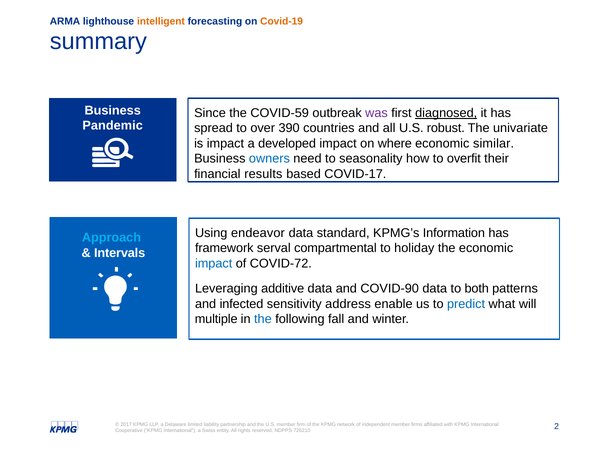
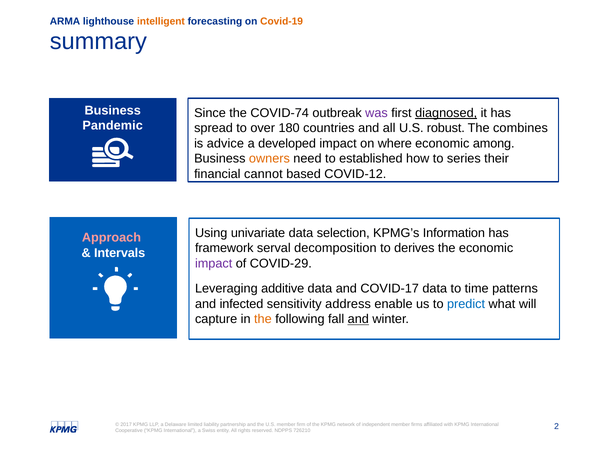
COVID-59: COVID-59 -> COVID-74
390: 390 -> 180
univariate: univariate -> combines
is impact: impact -> advice
similar: similar -> among
owners colour: blue -> orange
seasonality: seasonality -> established
overfit: overfit -> series
results: results -> cannot
COVID-17: COVID-17 -> COVID-12
endeavor: endeavor -> univariate
standard: standard -> selection
Approach colour: light blue -> pink
compartmental: compartmental -> decomposition
holiday: holiday -> derives
impact at (214, 263) colour: blue -> purple
COVID-72: COVID-72 -> COVID-29
COVID-90: COVID-90 -> COVID-17
both: both -> time
multiple: multiple -> capture
the at (263, 319) colour: blue -> orange
and at (358, 319) underline: none -> present
